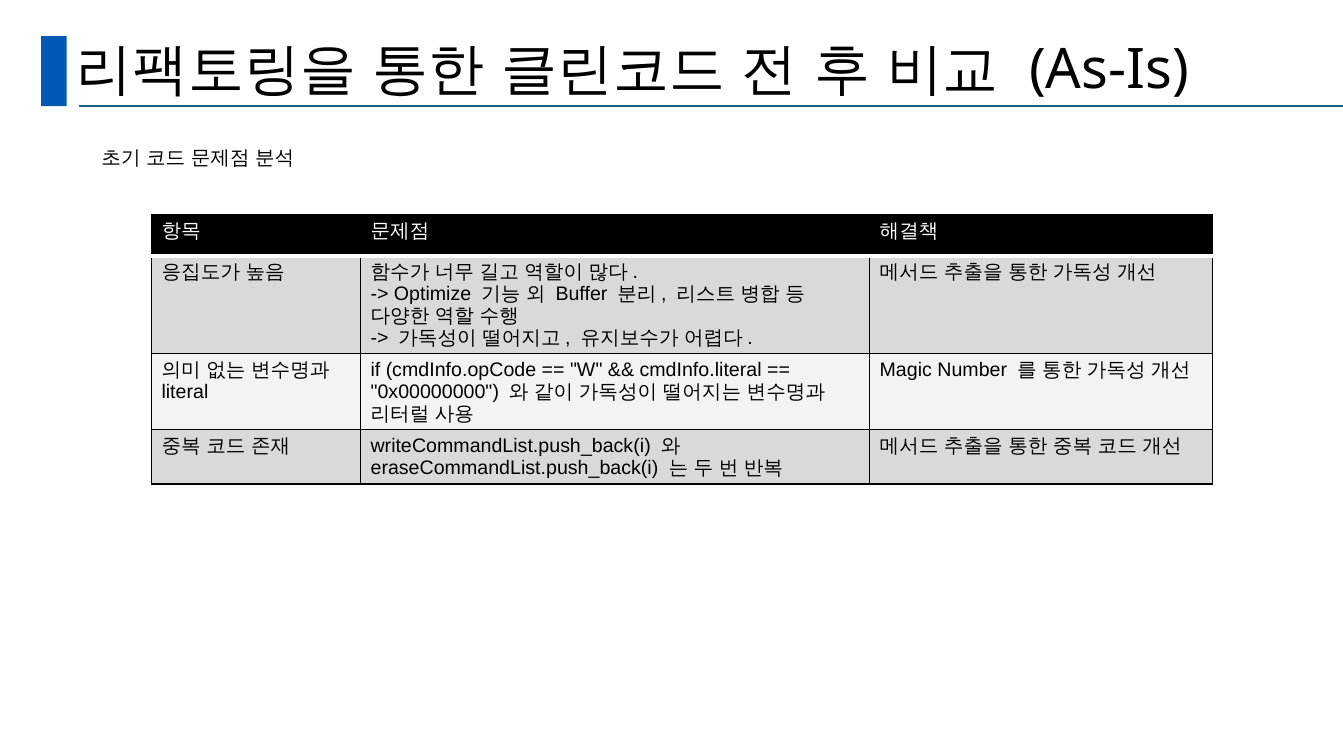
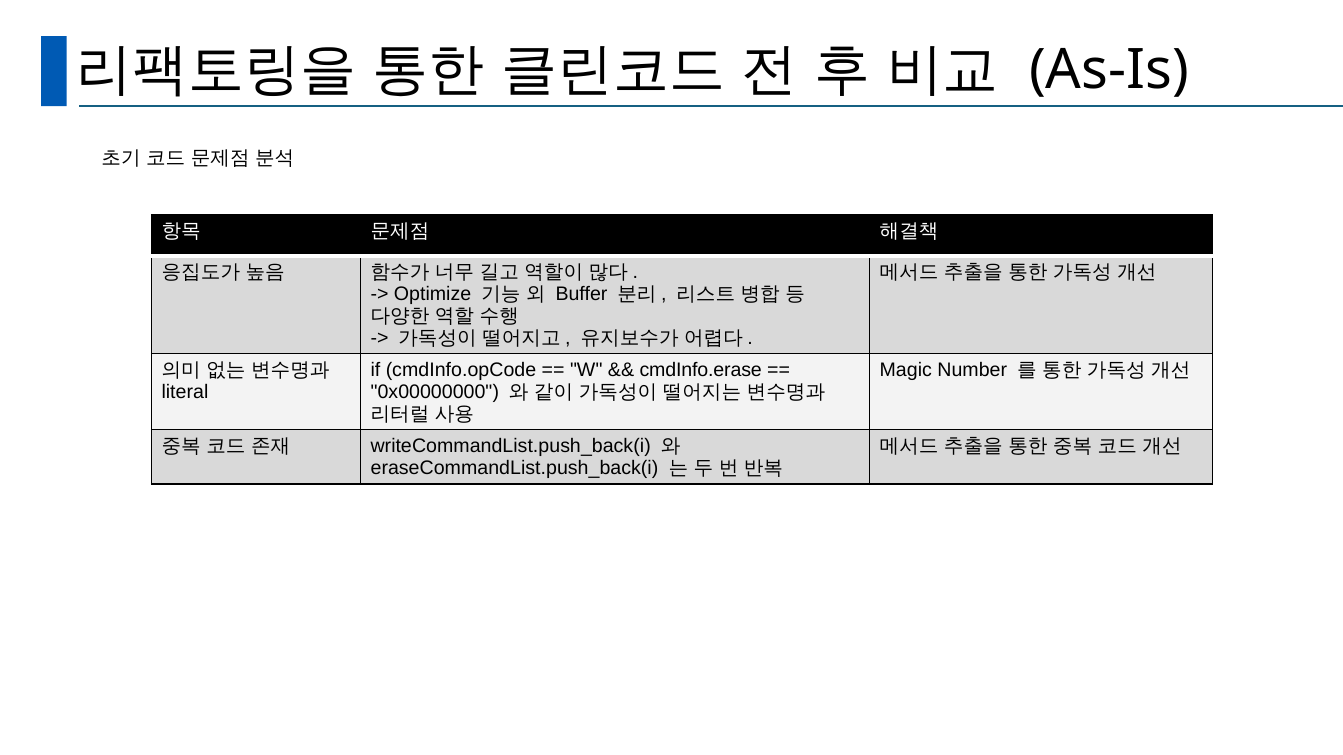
cmdInfo.literal: cmdInfo.literal -> cmdInfo.erase
